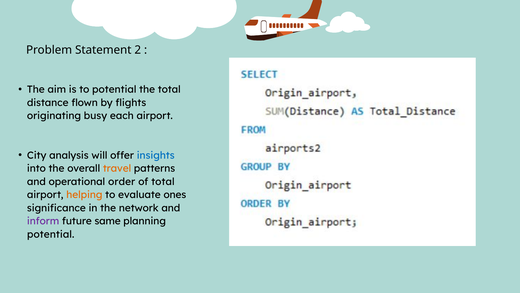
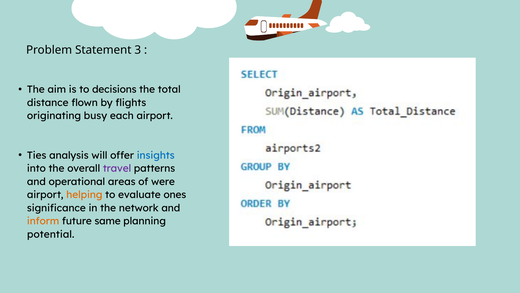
2: 2 -> 3
to potential: potential -> decisions
City: City -> Ties
travel colour: orange -> purple
order: order -> areas
of total: total -> were
inform colour: purple -> orange
